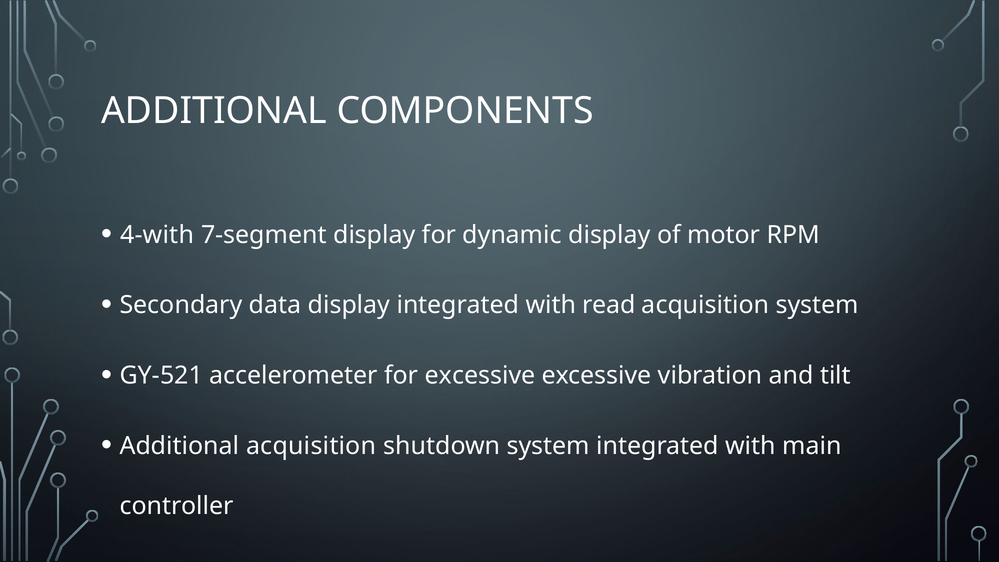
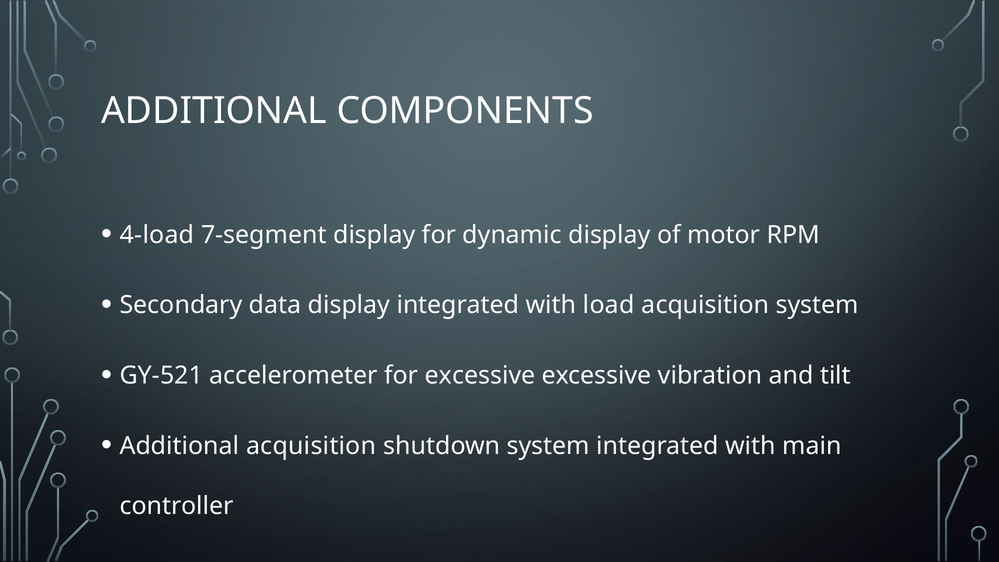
4-with: 4-with -> 4-load
read: read -> load
